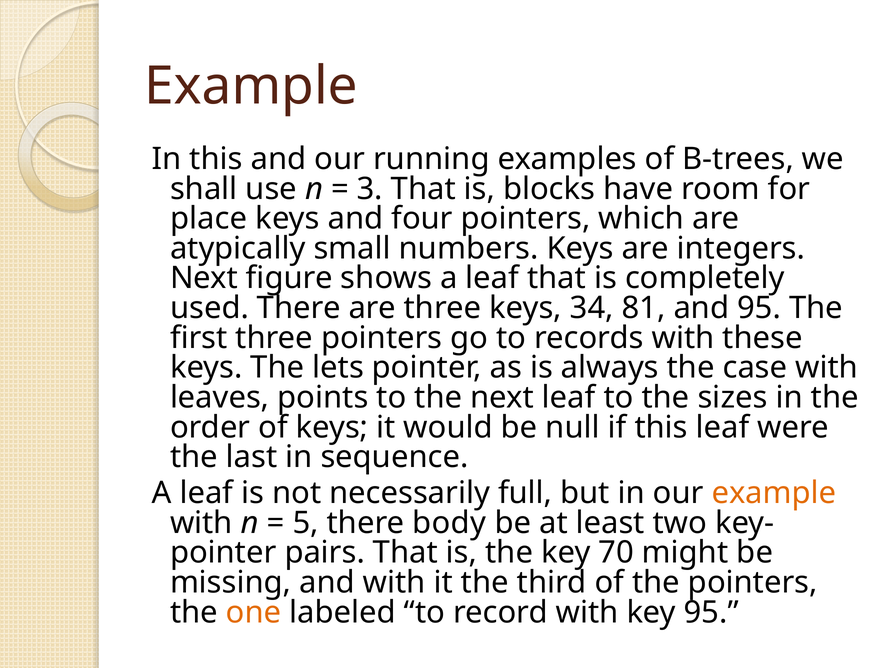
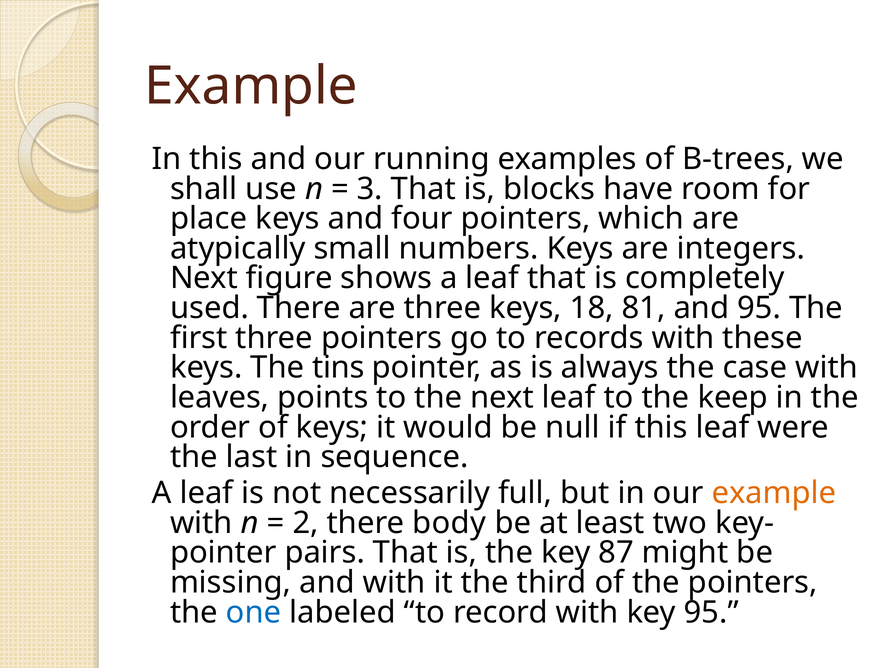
34: 34 -> 18
lets: lets -> tins
sizes: sizes -> keep
5: 5 -> 2
70: 70 -> 87
one colour: orange -> blue
